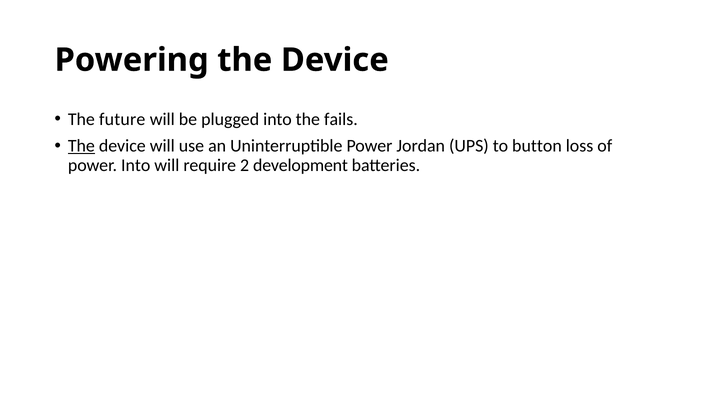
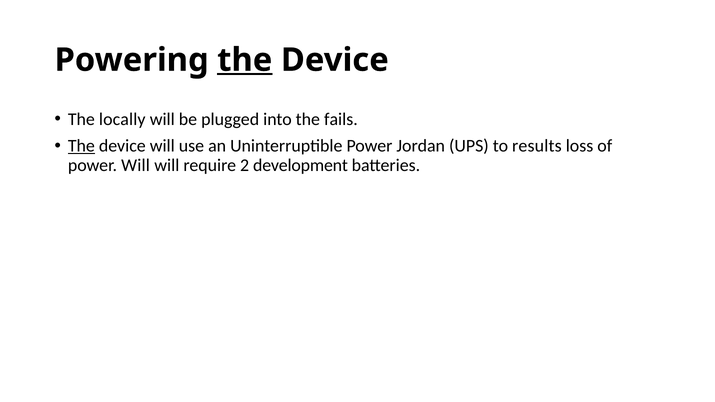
the at (245, 60) underline: none -> present
future: future -> locally
button: button -> results
power Into: Into -> Will
